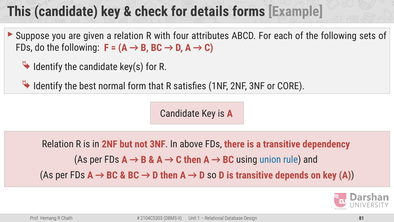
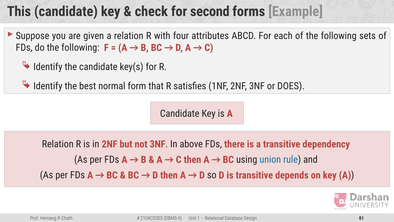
details: details -> second
CORE: CORE -> DOES
